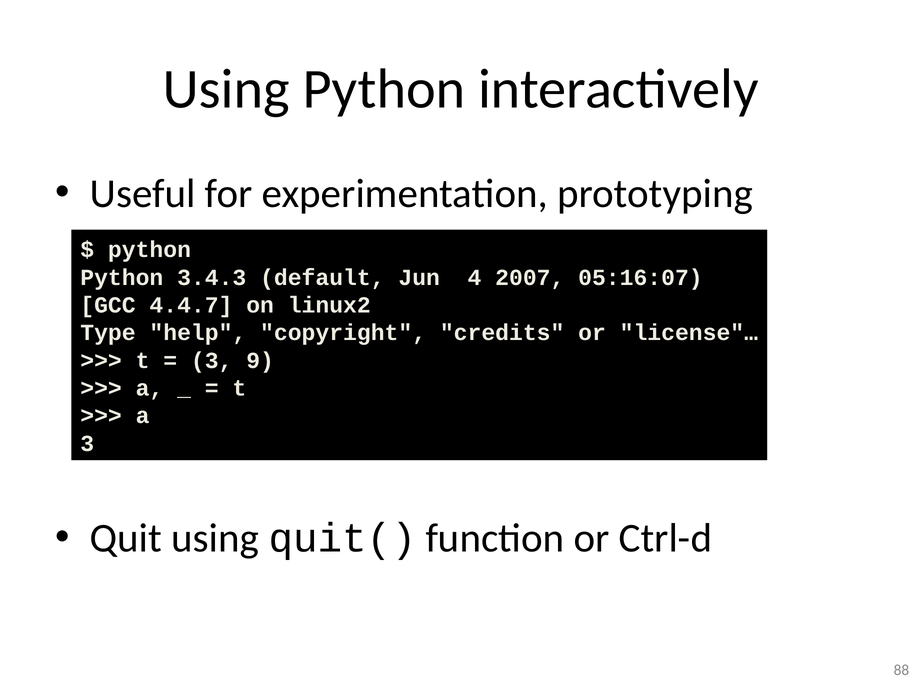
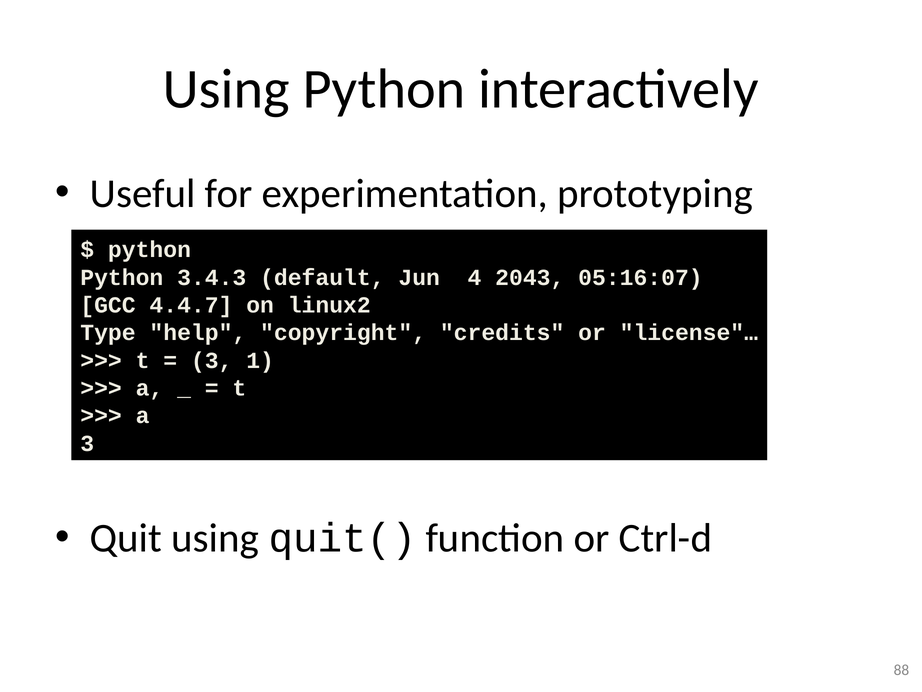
2007: 2007 -> 2043
9: 9 -> 1
